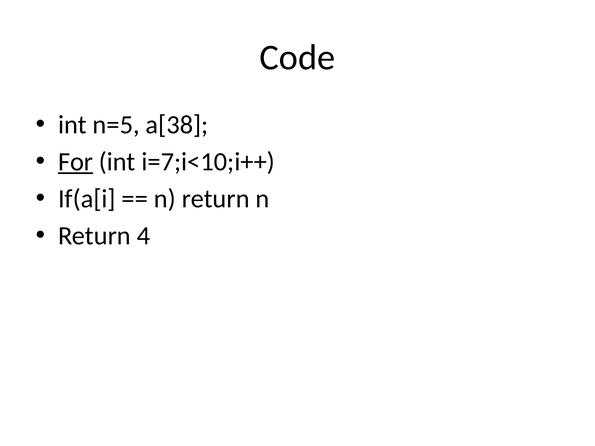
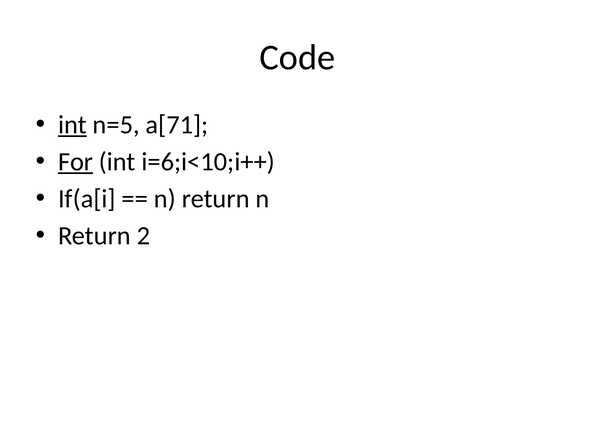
int at (72, 125) underline: none -> present
a[38: a[38 -> a[71
i=7;i<10;i++: i=7;i<10;i++ -> i=6;i<10;i++
4: 4 -> 2
